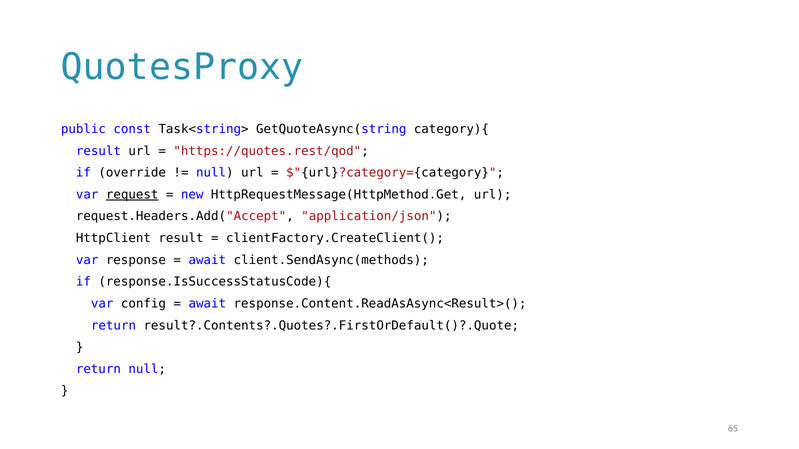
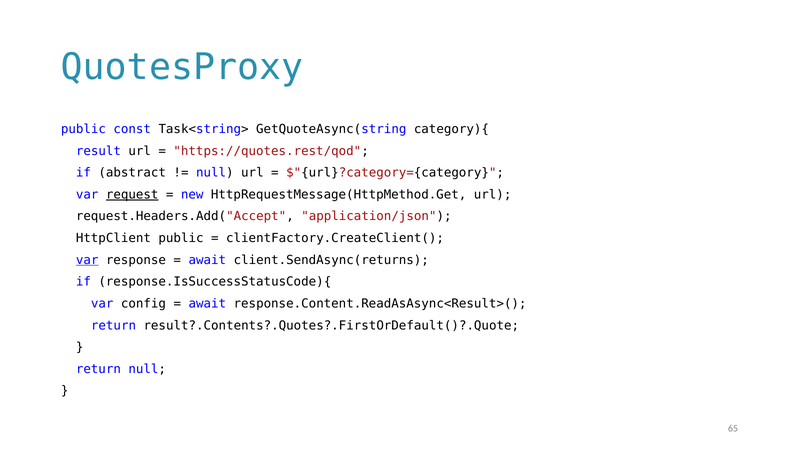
override: override -> abstract
HttpClient result: result -> public
var at (87, 260) underline: none -> present
client.SendAsync(methods: client.SendAsync(methods -> client.SendAsync(returns
